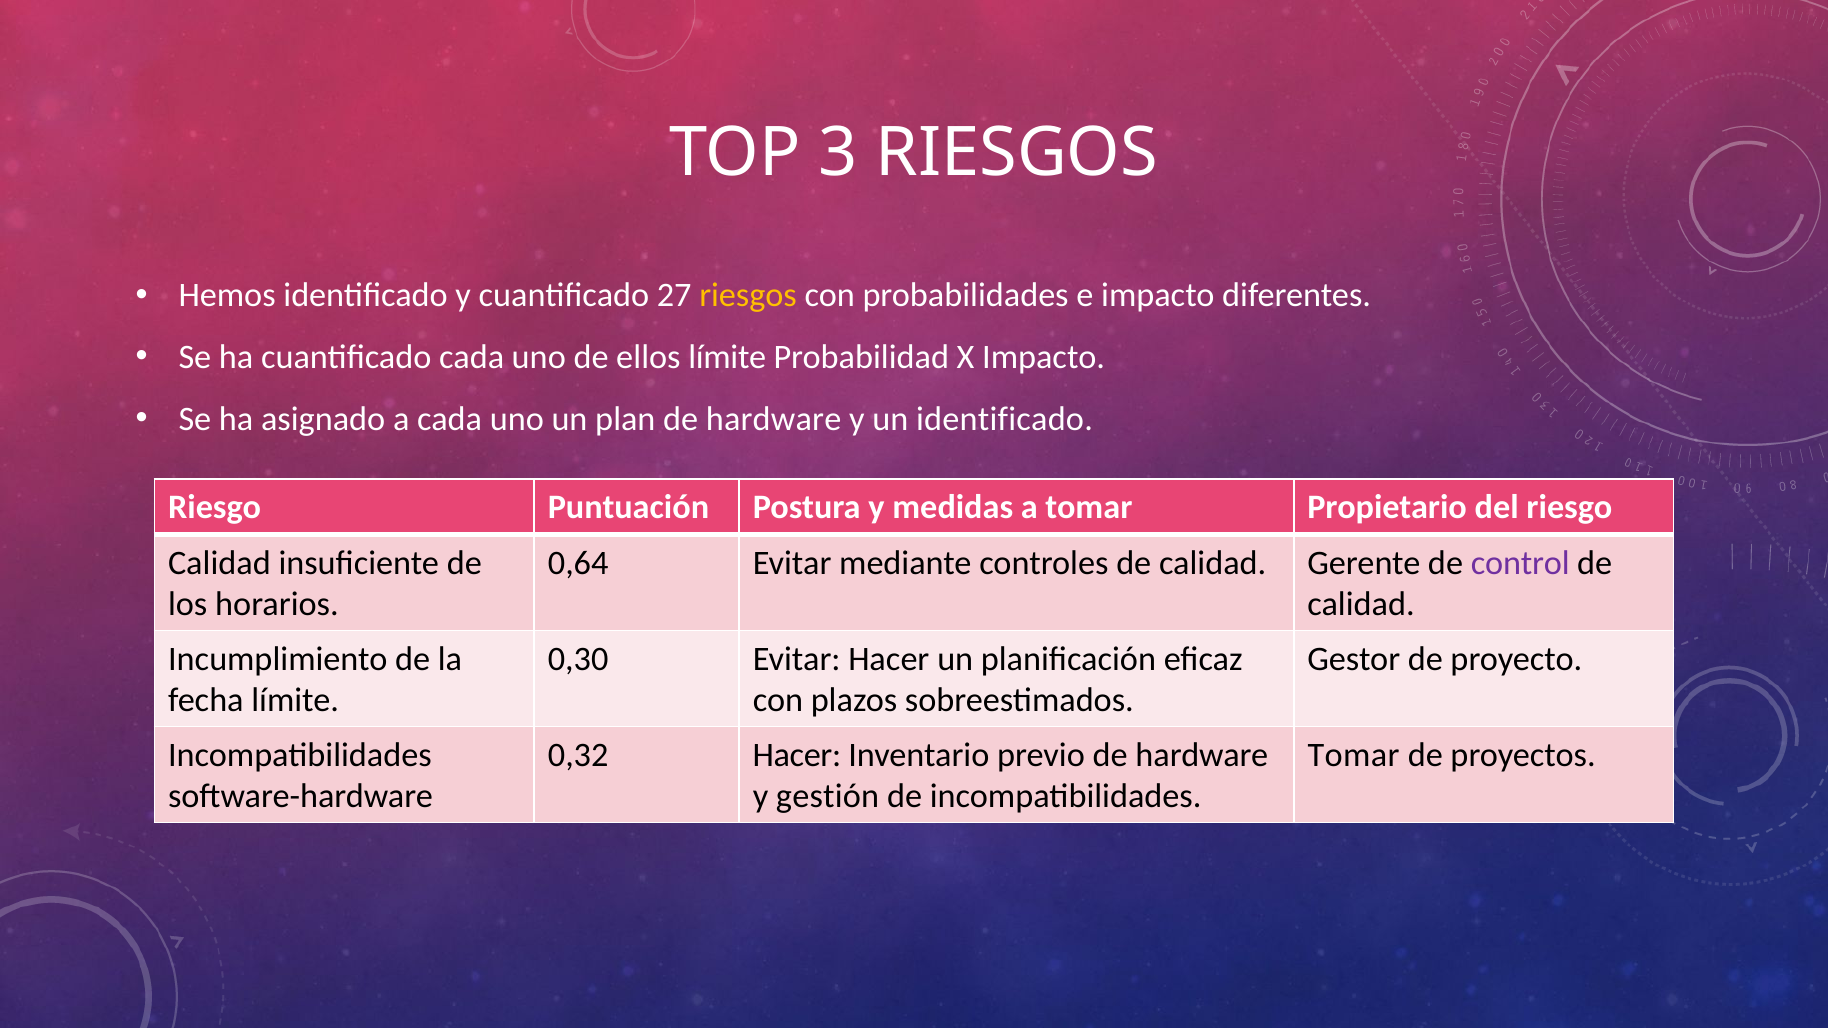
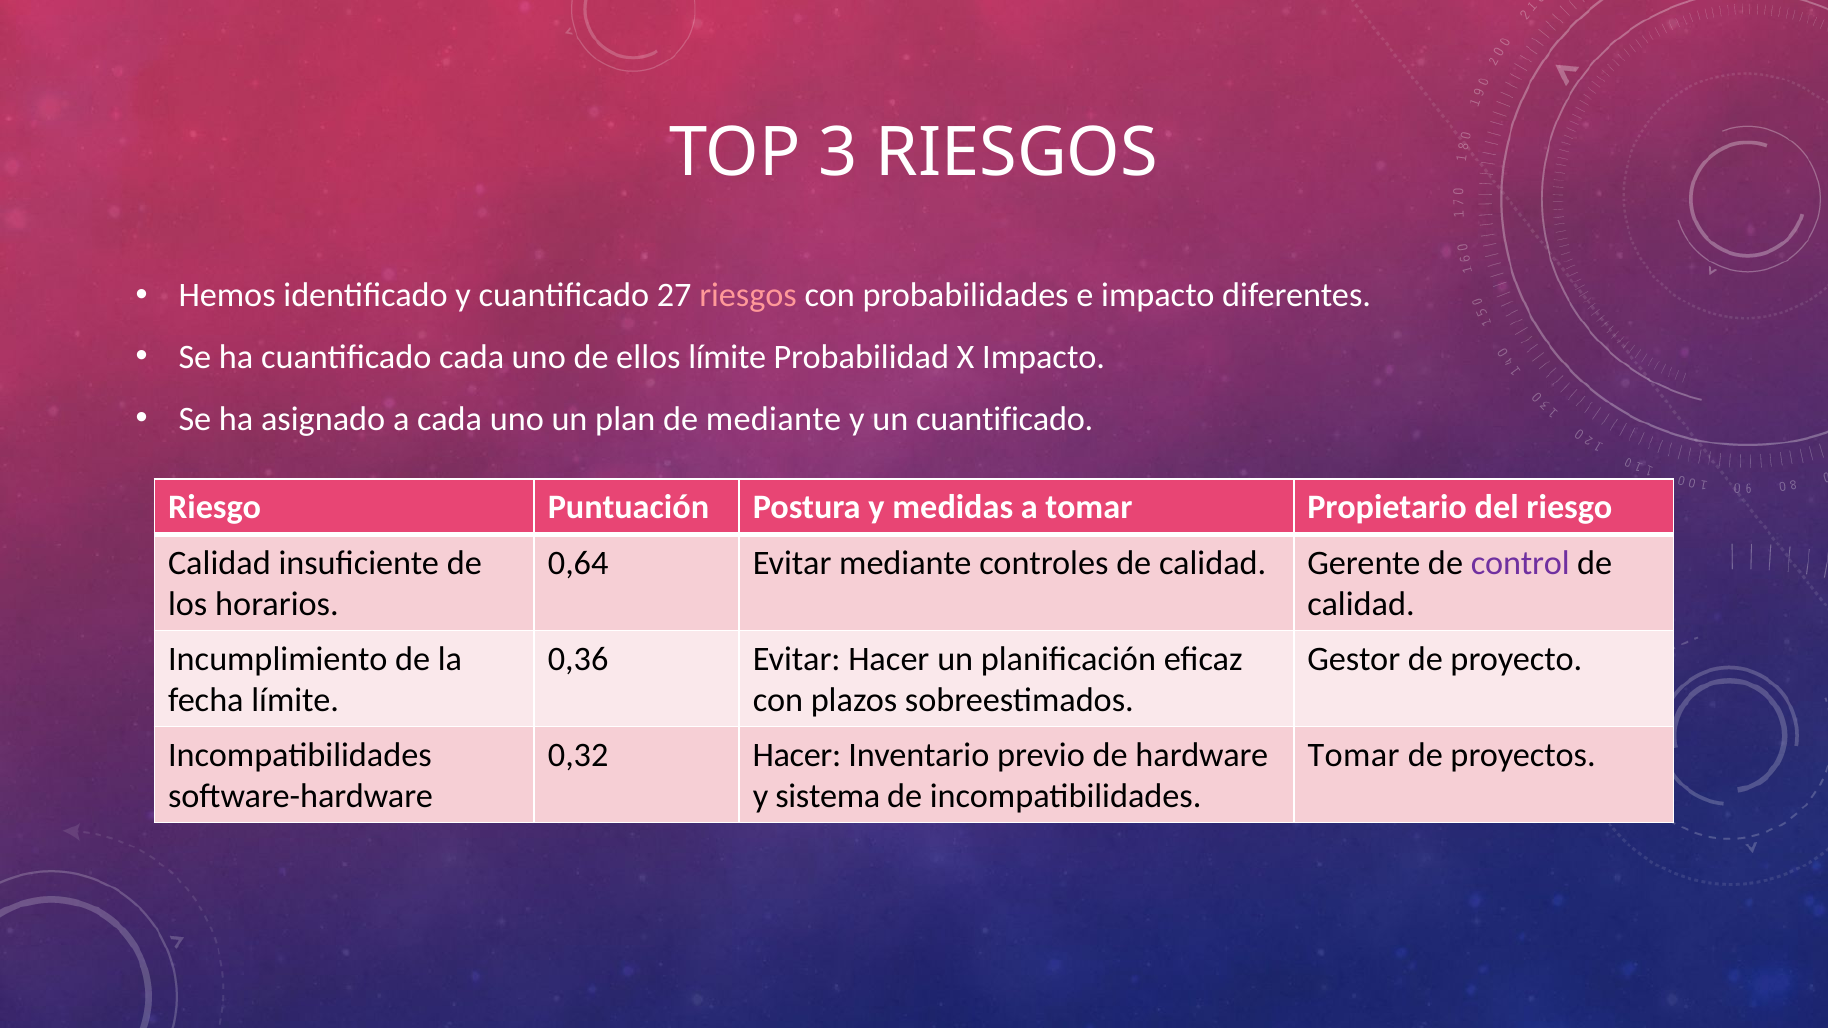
riesgos at (748, 296) colour: yellow -> pink
plan de hardware: hardware -> mediante
un identificado: identificado -> cuantificado
0,30: 0,30 -> 0,36
gestión: gestión -> sistema
